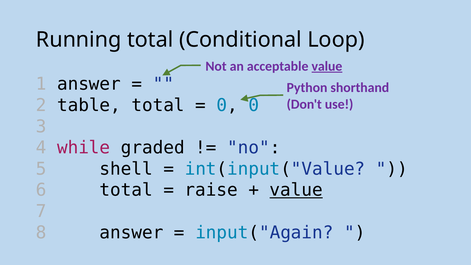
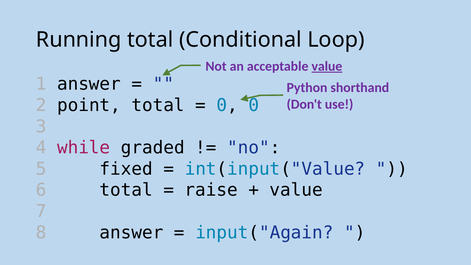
table: table -> point
shell: shell -> fixed
value at (296, 190) underline: present -> none
